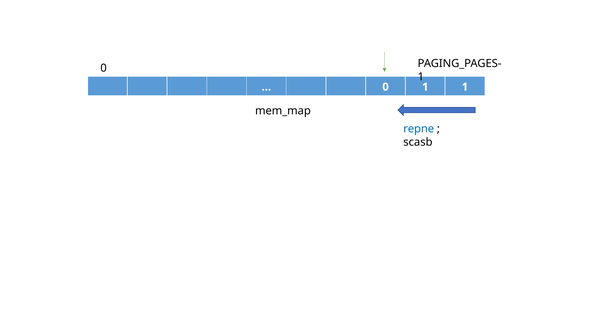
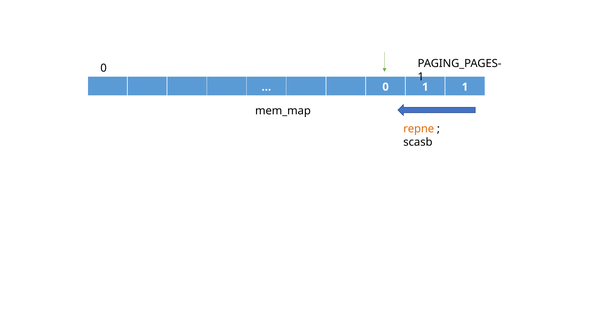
repne colour: blue -> orange
